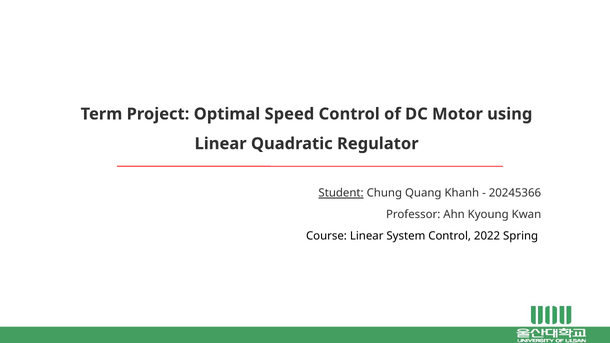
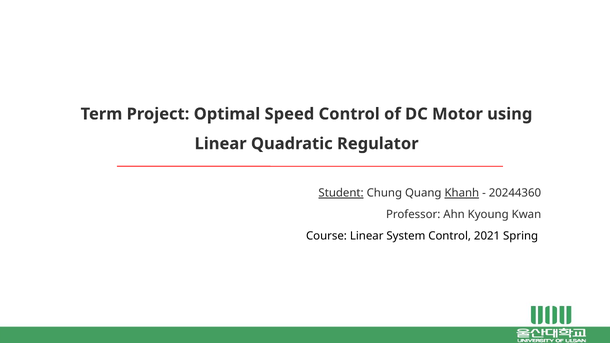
Khanh underline: none -> present
20245366: 20245366 -> 20244360
2022: 2022 -> 2021
